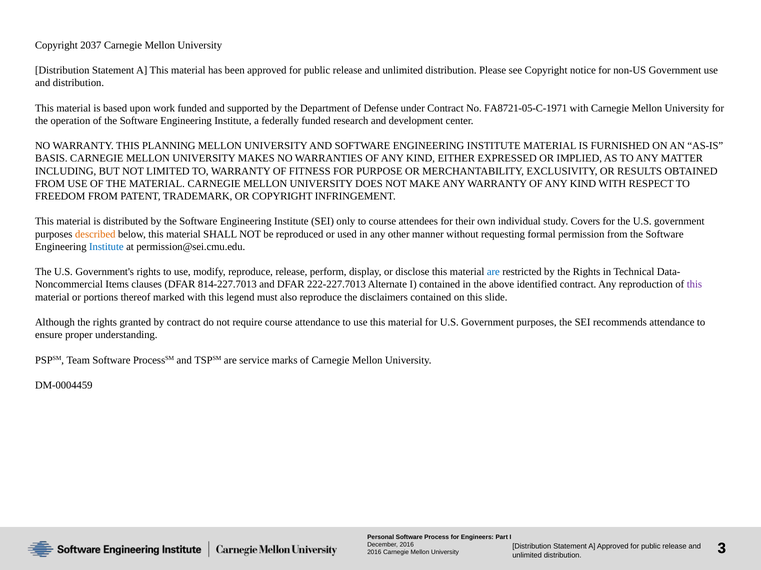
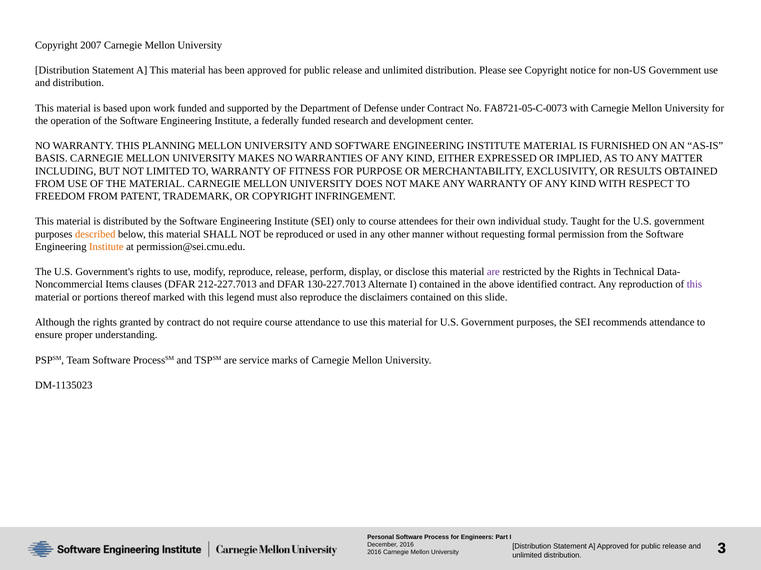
2037: 2037 -> 2007
FA8721-05-C-1971: FA8721-05-C-1971 -> FA8721-05-C-0073
Covers: Covers -> Taught
Institute at (106, 247) colour: blue -> orange
are at (493, 272) colour: blue -> purple
814-227.7013: 814-227.7013 -> 212-227.7013
222-227.7013: 222-227.7013 -> 130-227.7013
DM-0004459: DM-0004459 -> DM-1135023
